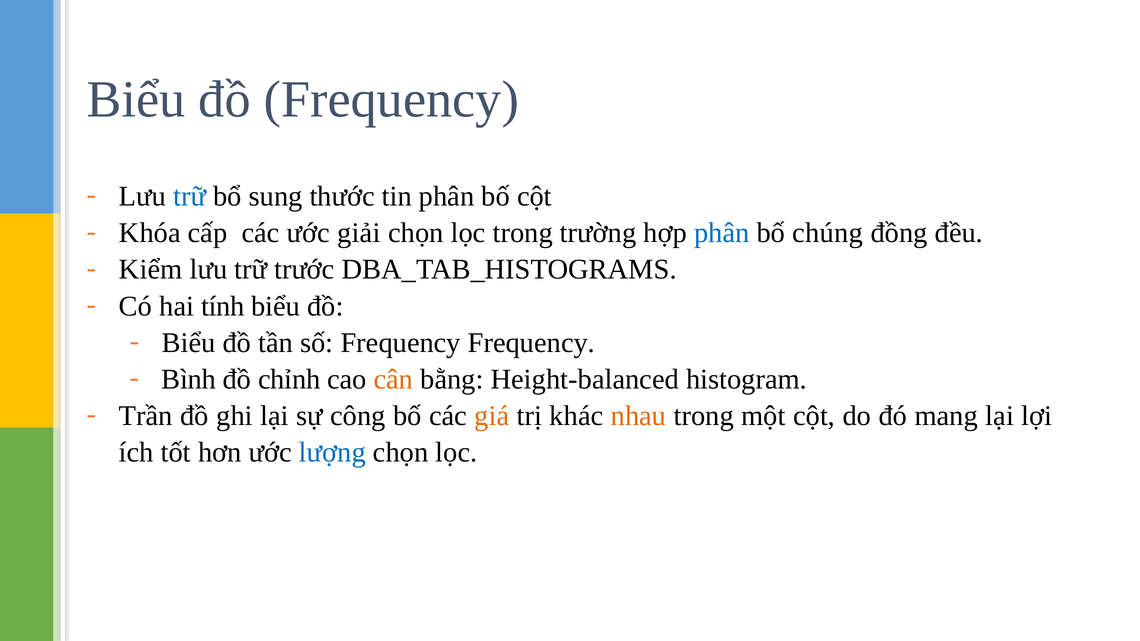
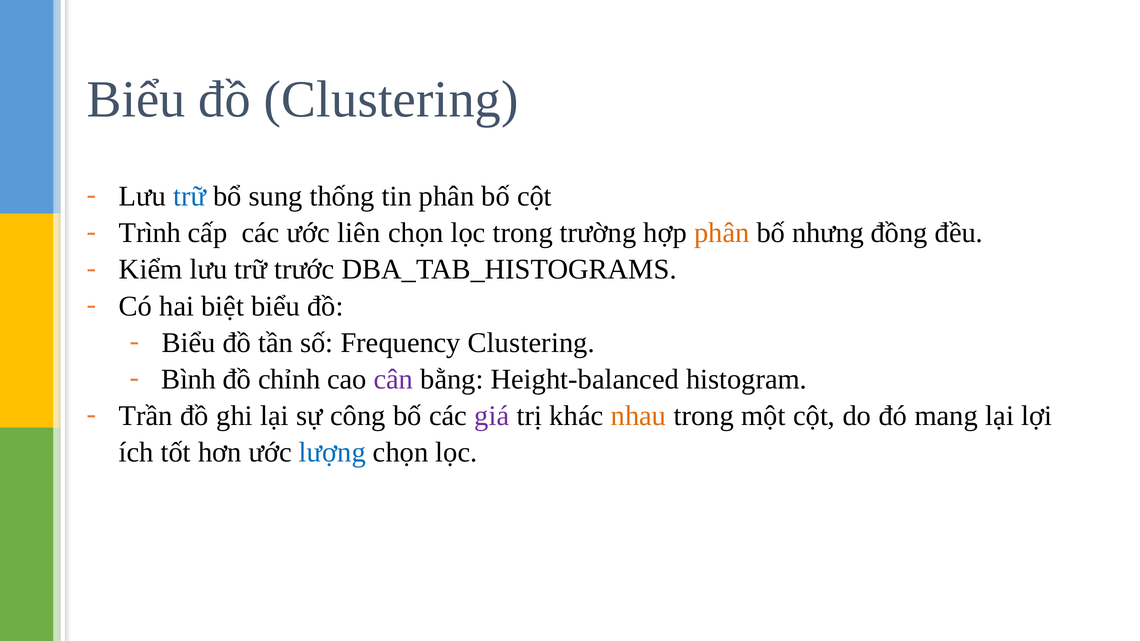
đồ Frequency: Frequency -> Clustering
thước: thước -> thống
Khóa: Khóa -> Trình
giải: giải -> liên
phân at (722, 233) colour: blue -> orange
chúng: chúng -> nhưng
tính: tính -> biệt
Frequency Frequency: Frequency -> Clustering
cân colour: orange -> purple
giá colour: orange -> purple
